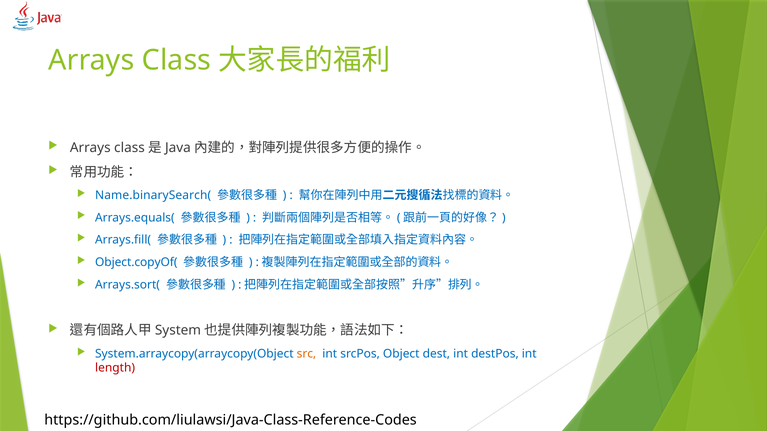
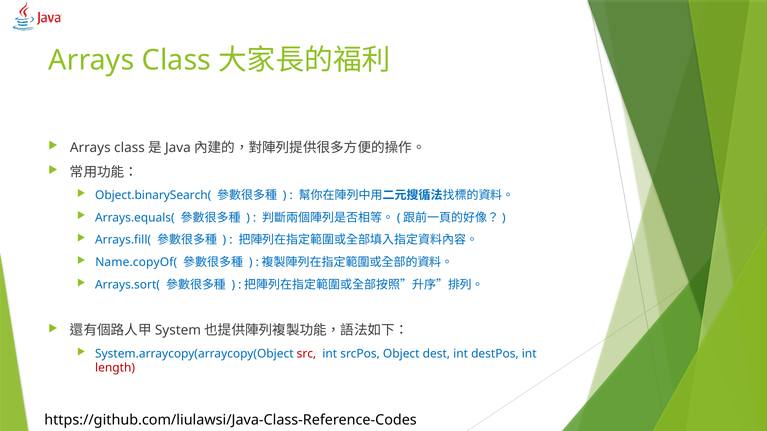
Name.binarySearch(: Name.binarySearch( -> Object.binarySearch(
Object.copyOf(: Object.copyOf( -> Name.copyOf(
src colour: orange -> red
